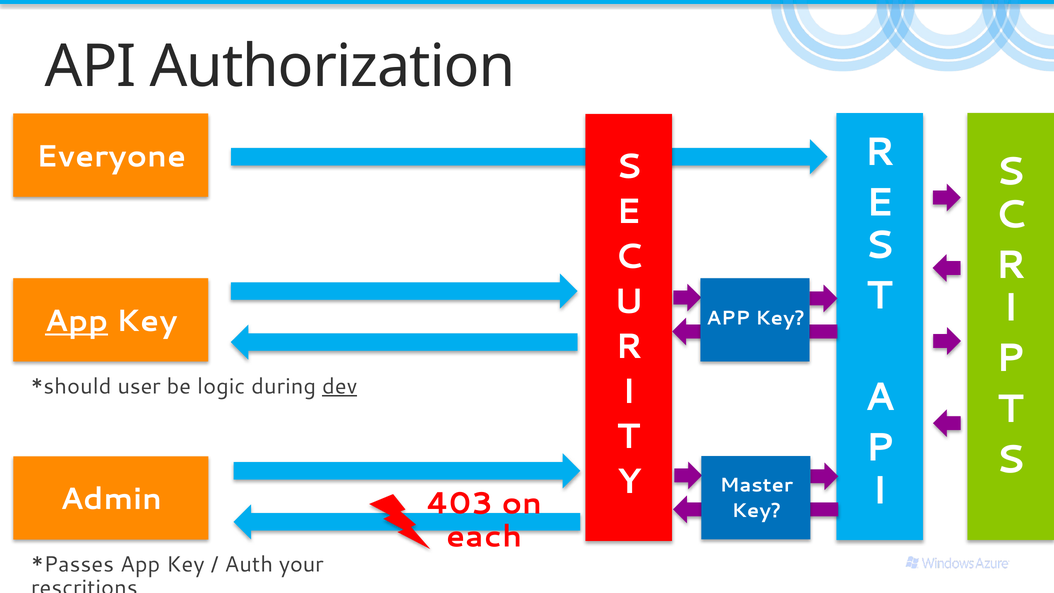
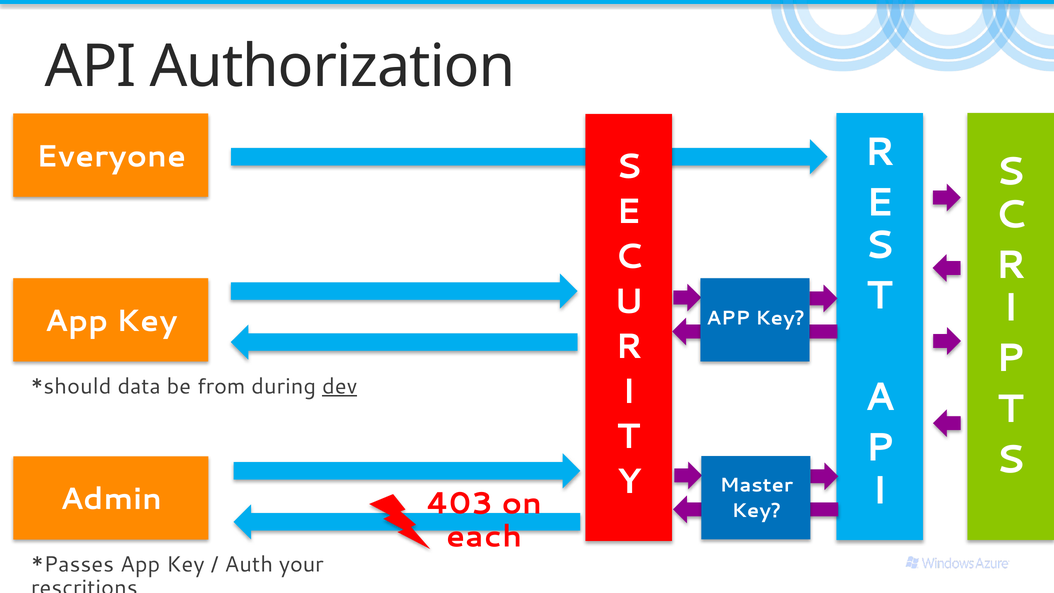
App at (77, 321) underline: present -> none
user: user -> data
logic: logic -> from
